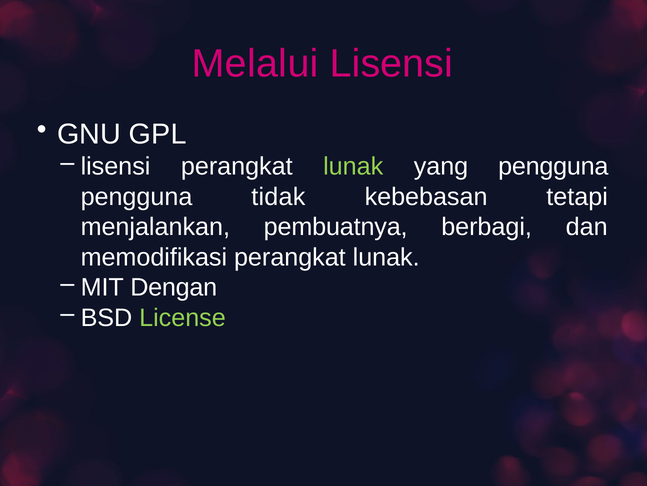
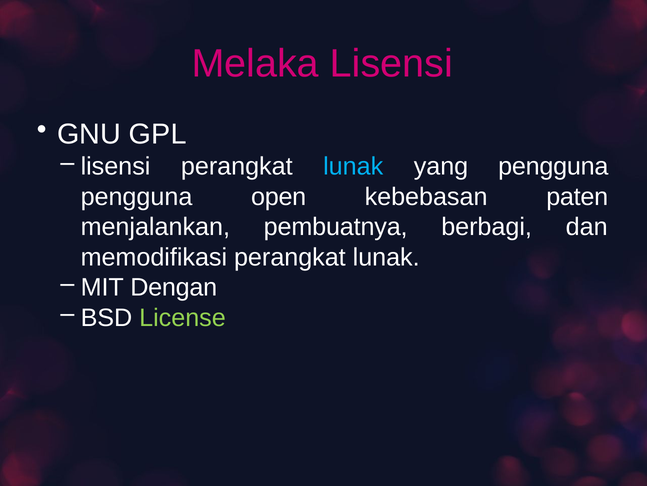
Melalui: Melalui -> Melaka
lunak at (353, 166) colour: light green -> light blue
tidak: tidak -> open
tetapi: tetapi -> paten
